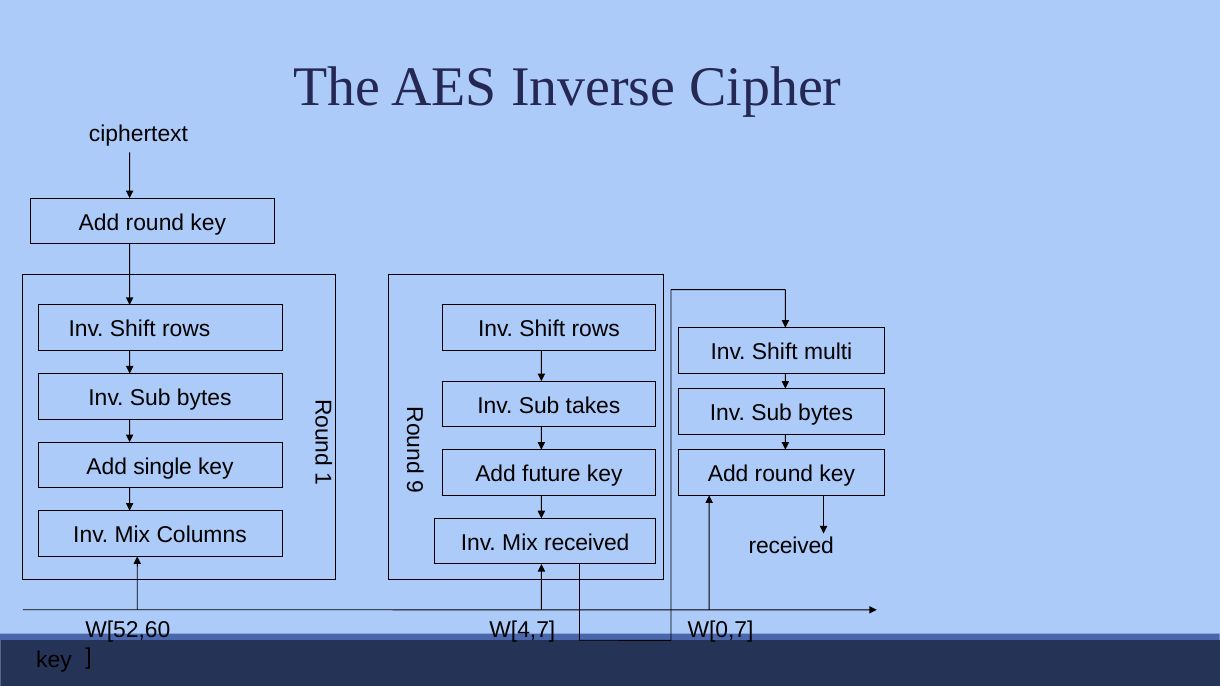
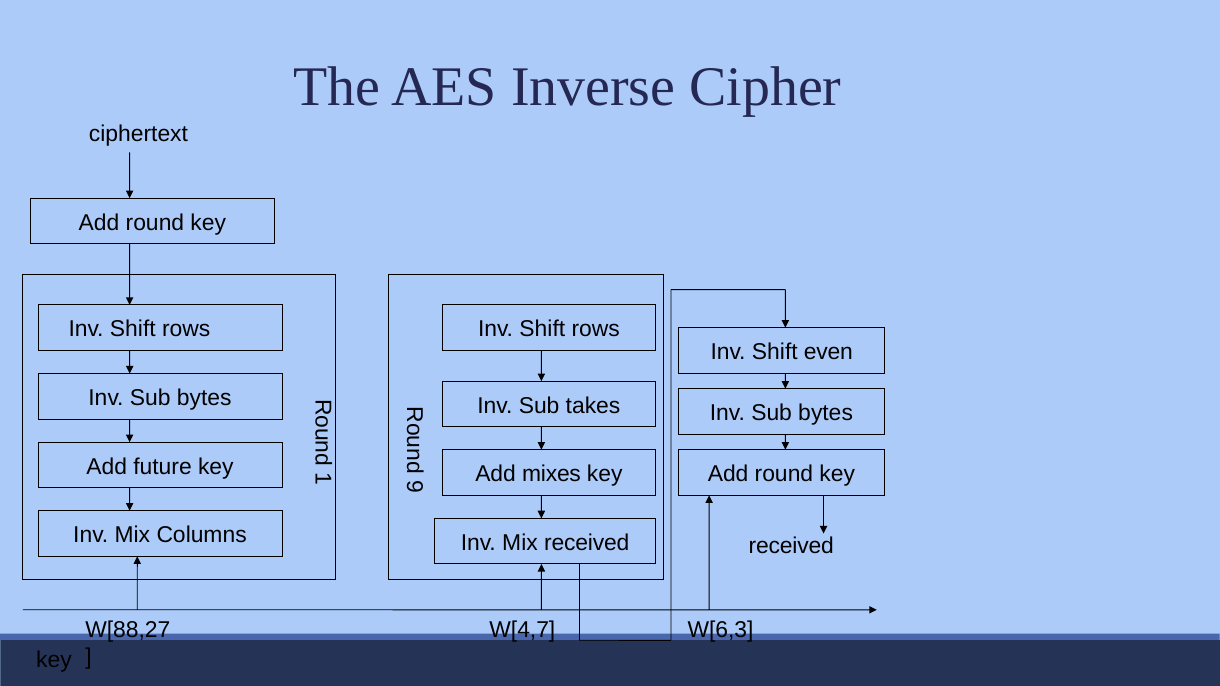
multi: multi -> even
single: single -> future
future: future -> mixes
W[52,60: W[52,60 -> W[88,27
W[0,7: W[0,7 -> W[6,3
